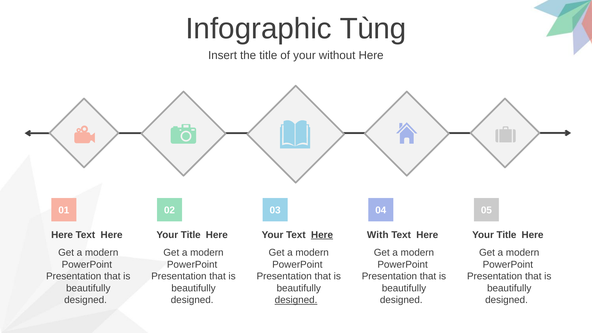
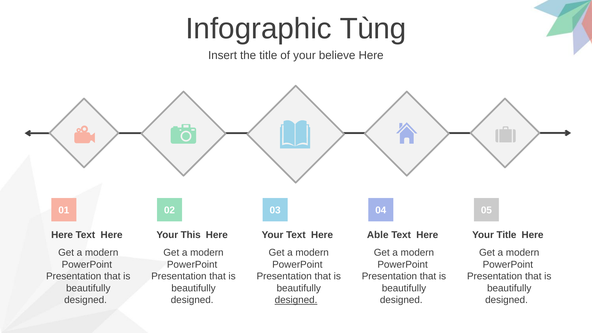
without: without -> believe
Title at (191, 235): Title -> This
Here at (322, 235) underline: present -> none
With: With -> Able
